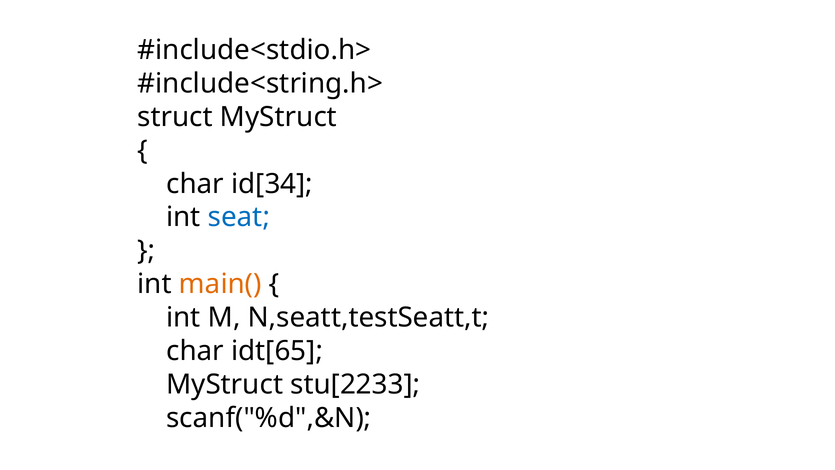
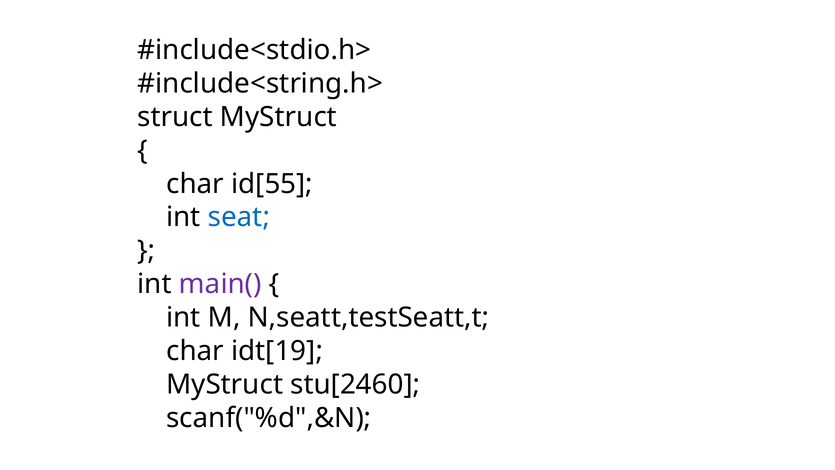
id[34: id[34 -> id[55
main( colour: orange -> purple
idt[65: idt[65 -> idt[19
stu[2233: stu[2233 -> stu[2460
